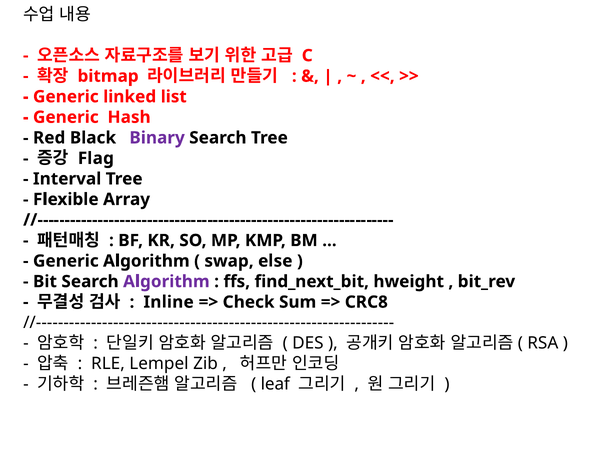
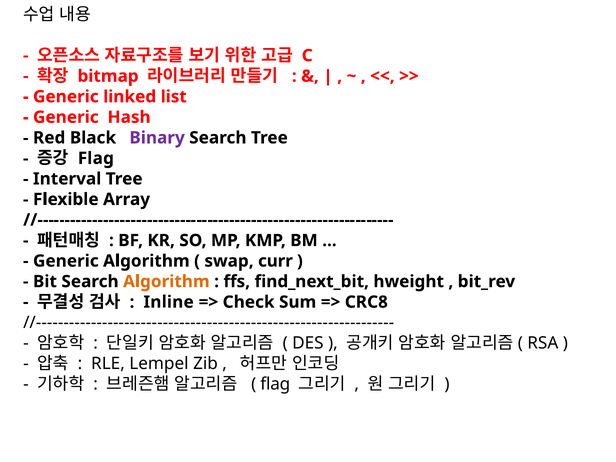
else: else -> curr
Algorithm at (166, 282) colour: purple -> orange
leaf at (275, 384): leaf -> flag
